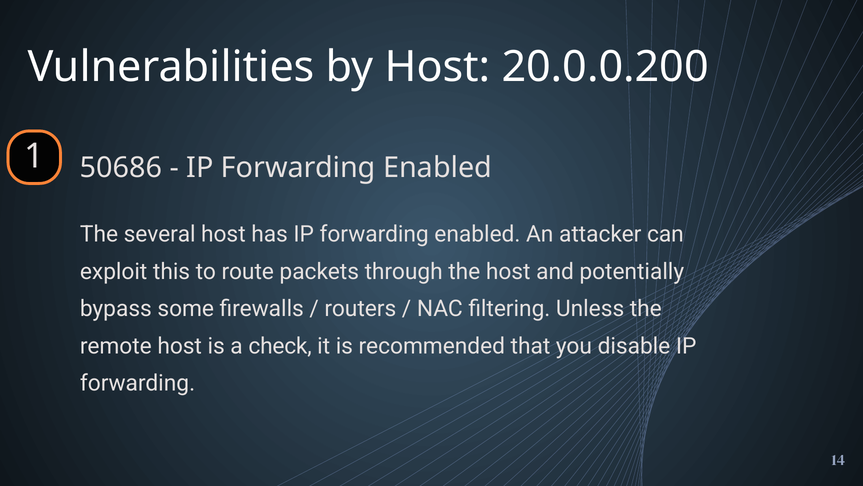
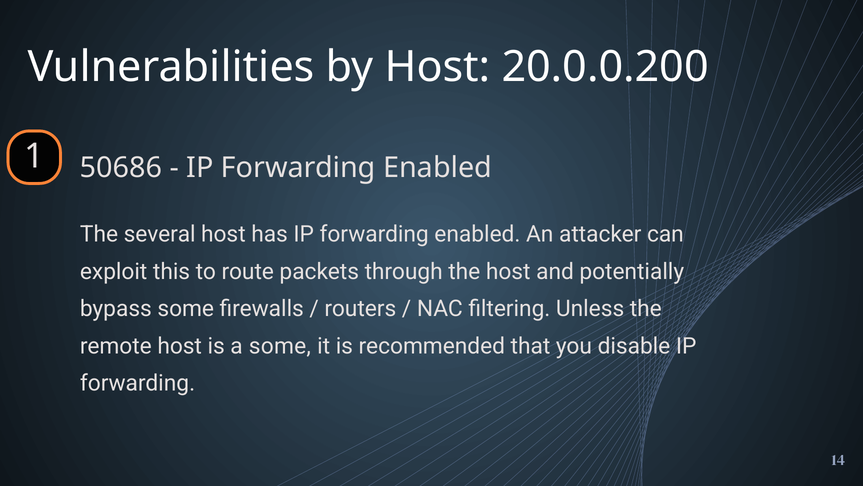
a check: check -> some
